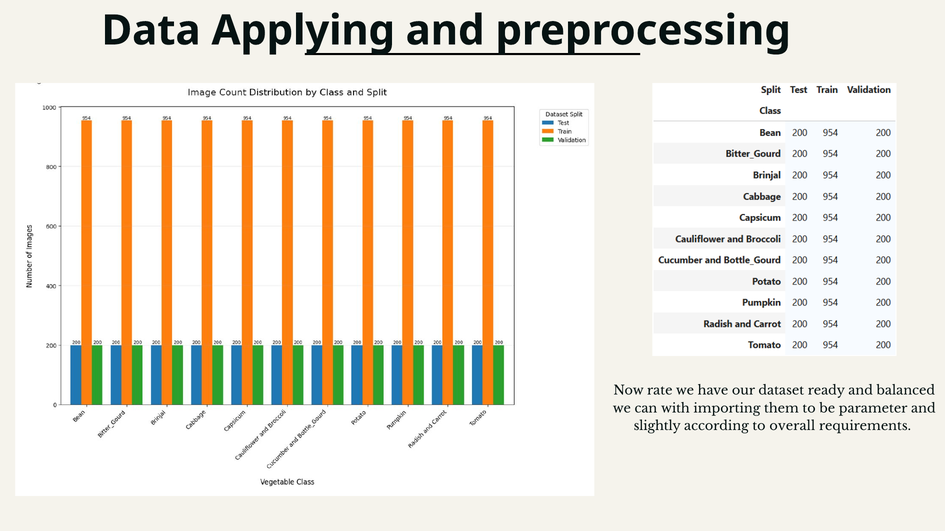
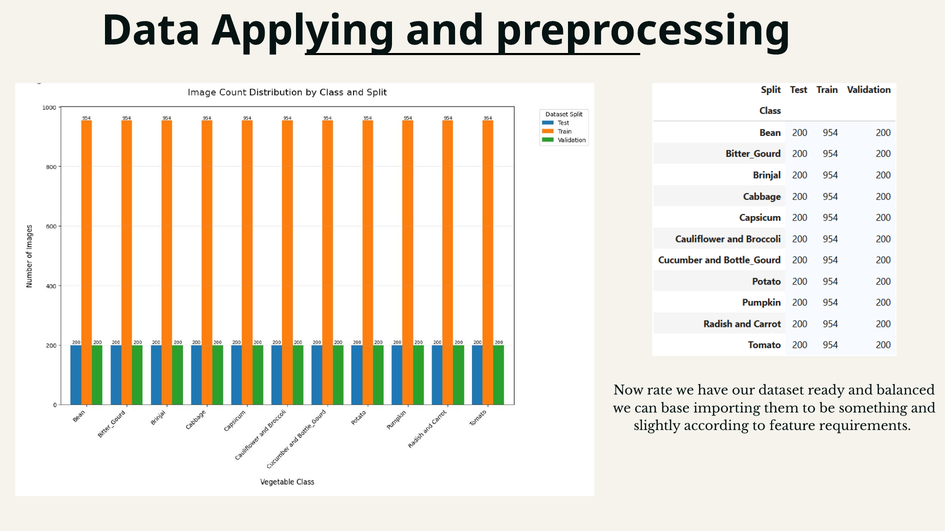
with: with -> base
parameter: parameter -> something
overall: overall -> feature
